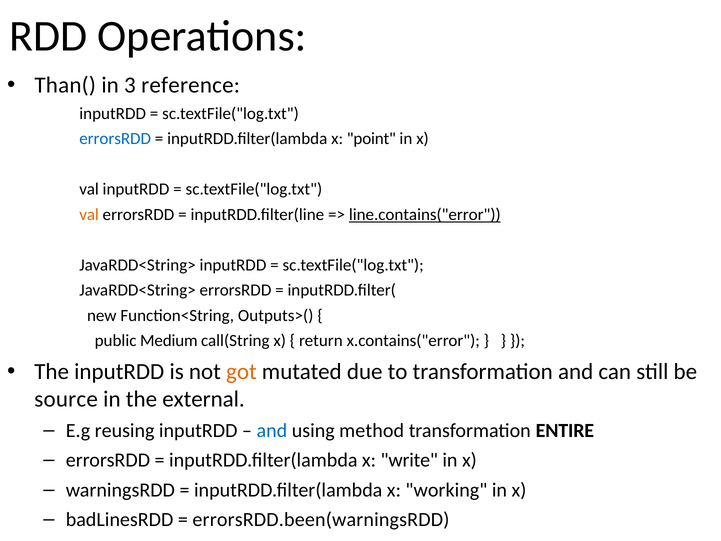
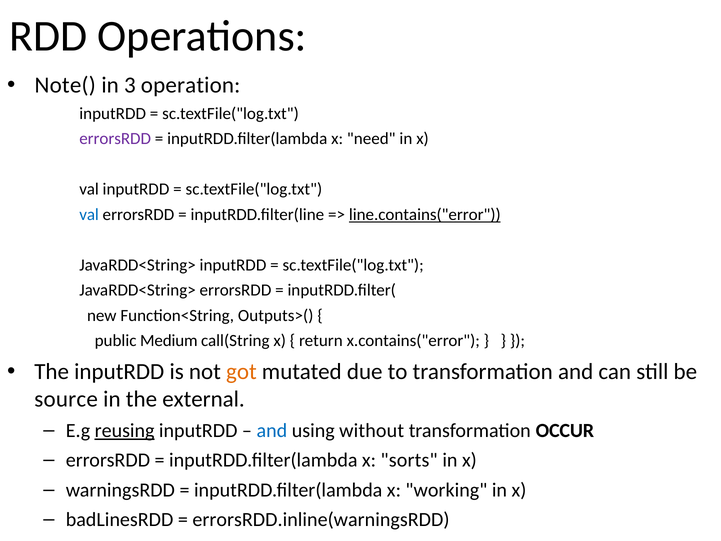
Than(: Than( -> Note(
reference: reference -> operation
errorsRDD at (115, 139) colour: blue -> purple
point: point -> need
val at (89, 214) colour: orange -> blue
reusing underline: none -> present
method: method -> without
ENTIRE: ENTIRE -> OCCUR
write: write -> sorts
errorsRDD.been(warningsRDD: errorsRDD.been(warningsRDD -> errorsRDD.inline(warningsRDD
